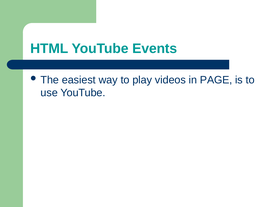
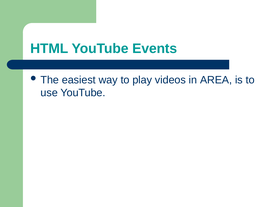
PAGE: PAGE -> AREA
